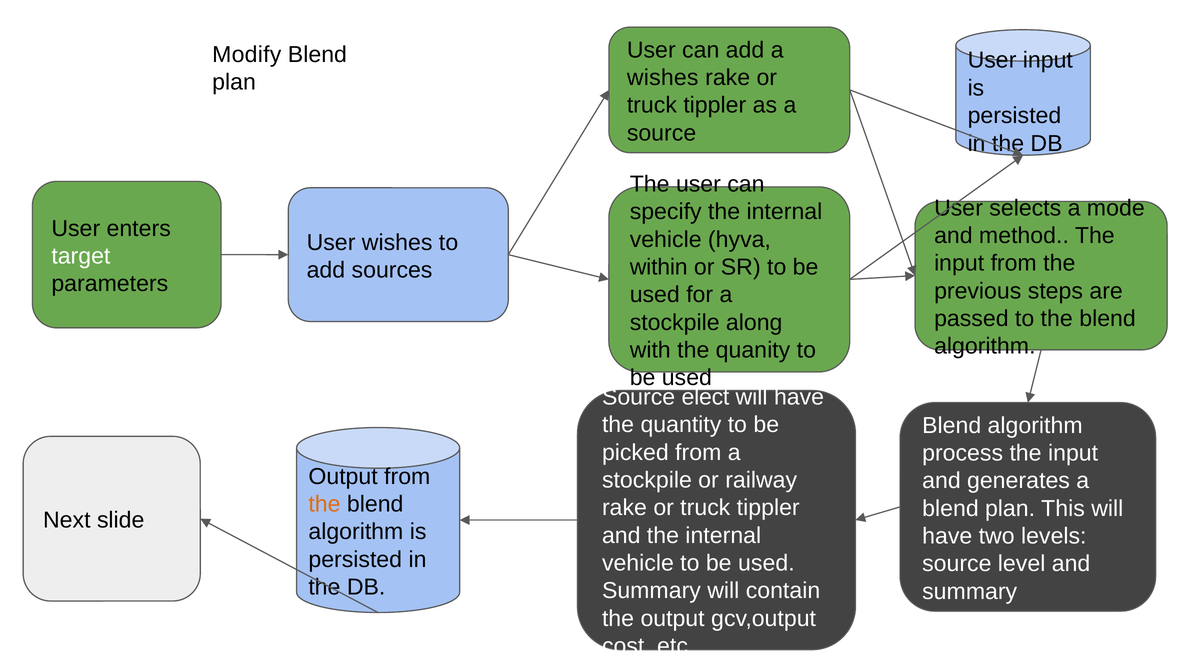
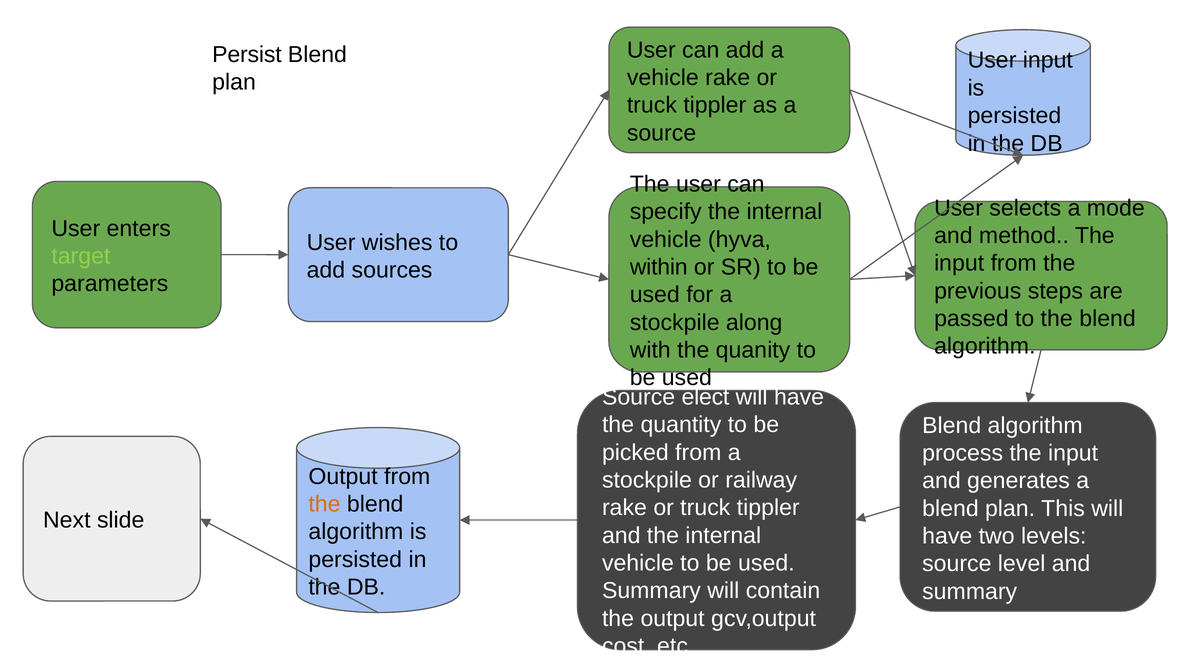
Modify: Modify -> Persist
wishes at (663, 78): wishes -> vehicle
target colour: white -> light green
